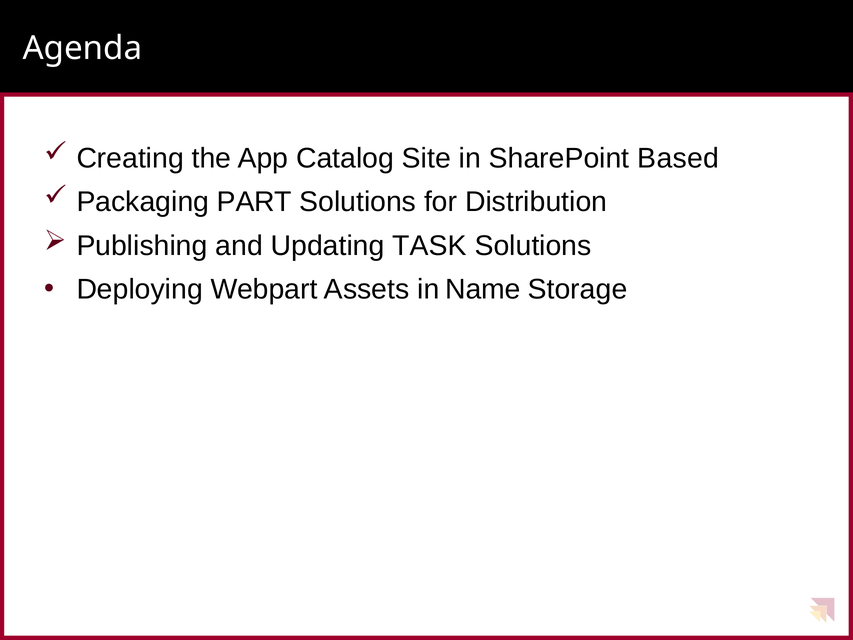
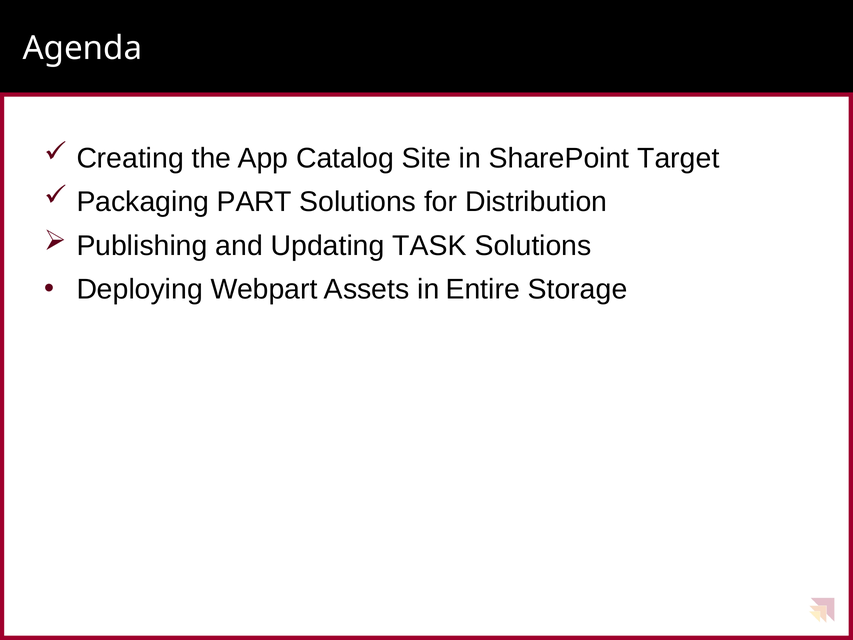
Based: Based -> Target
Name: Name -> Entire
